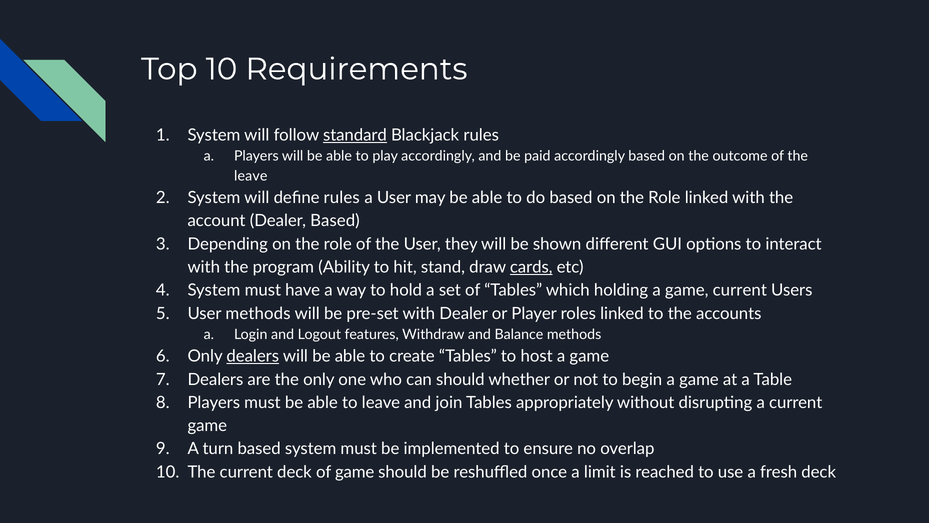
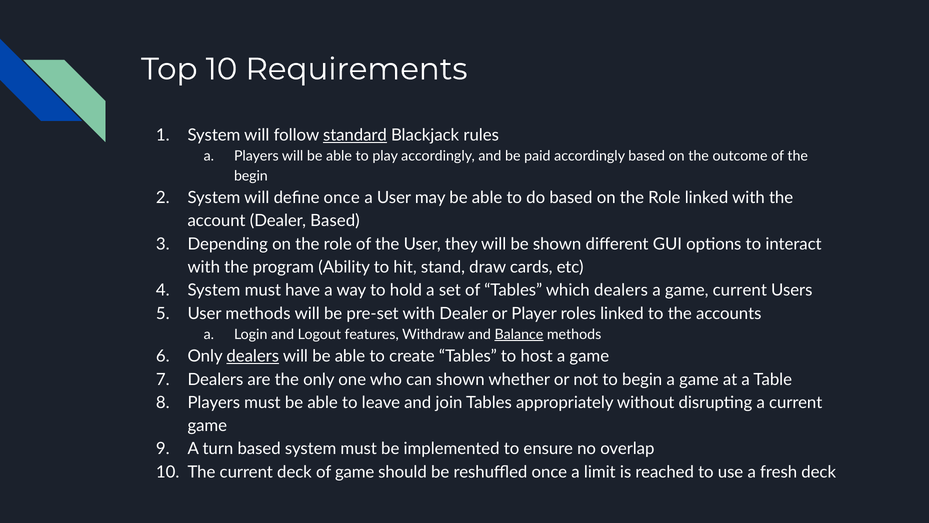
leave at (251, 176): leave -> begin
define rules: rules -> once
cards underline: present -> none
which holding: holding -> dealers
Balance underline: none -> present
can should: should -> shown
